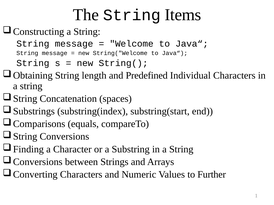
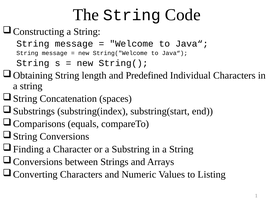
Items: Items -> Code
Further: Further -> Listing
